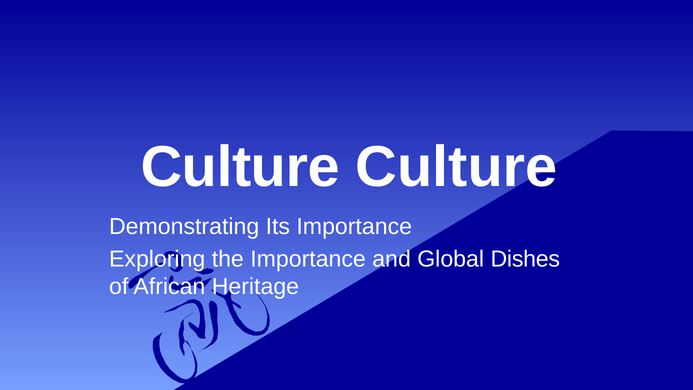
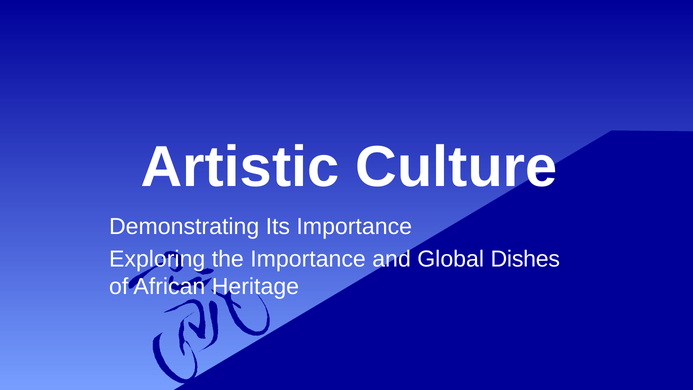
Culture at (240, 167): Culture -> Artistic
